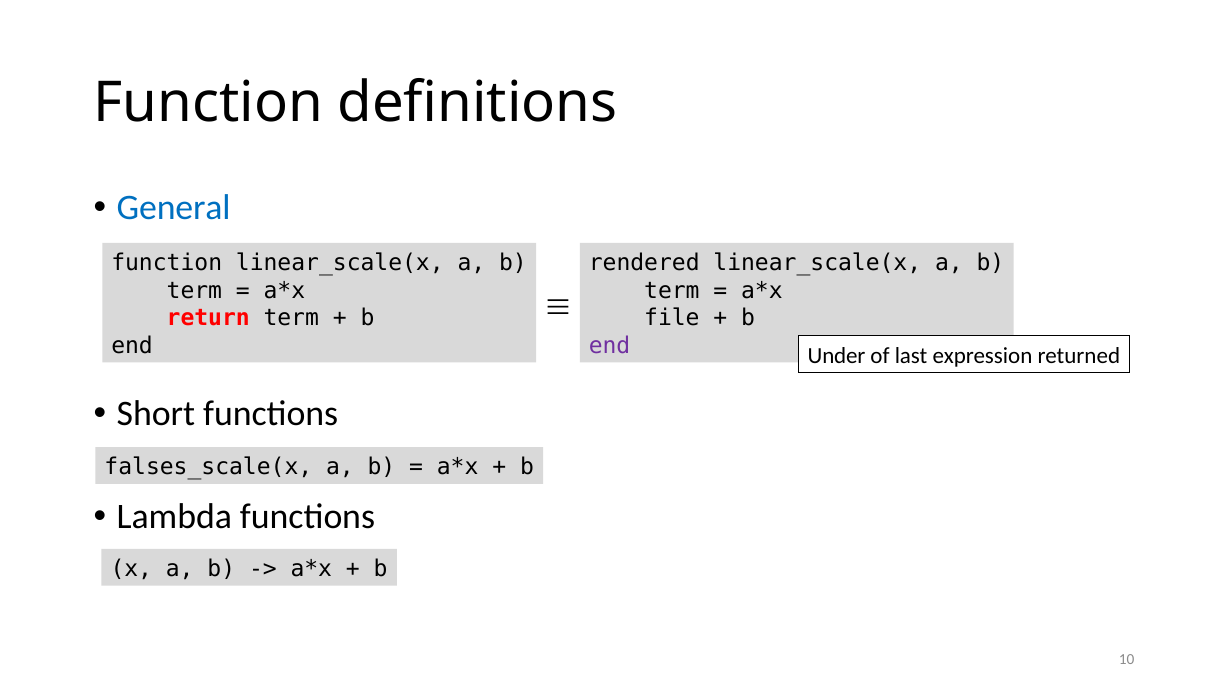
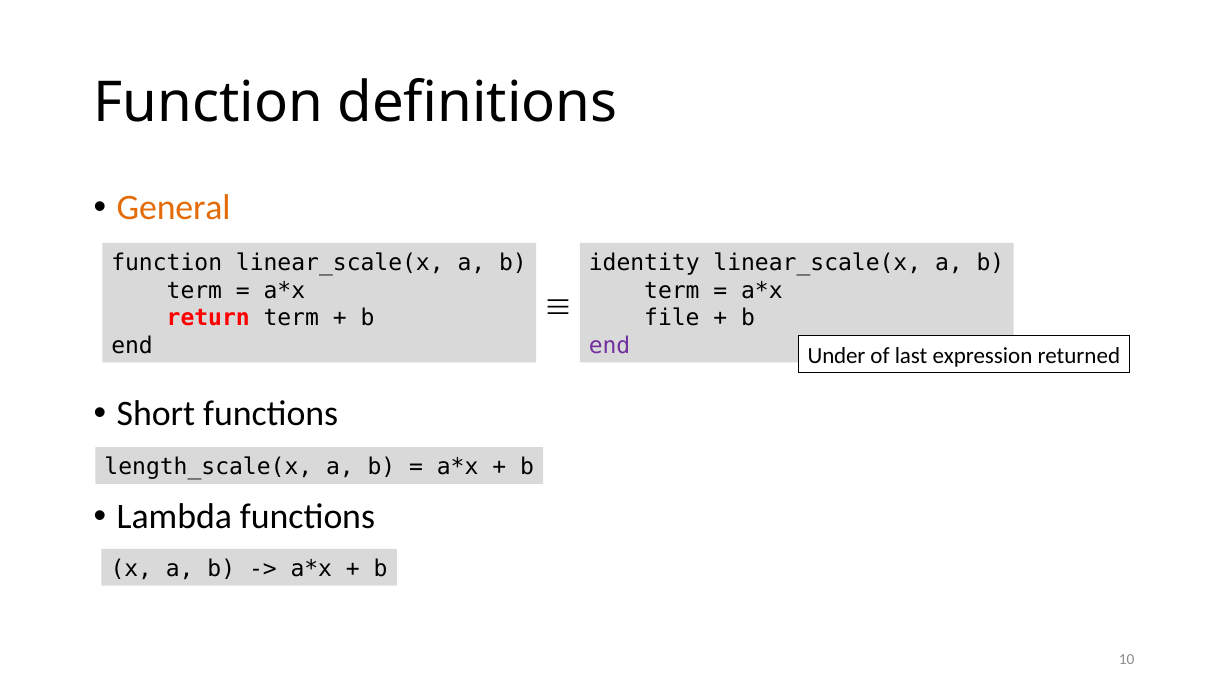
General colour: blue -> orange
rendered: rendered -> identity
falses_scale(x: falses_scale(x -> length_scale(x
